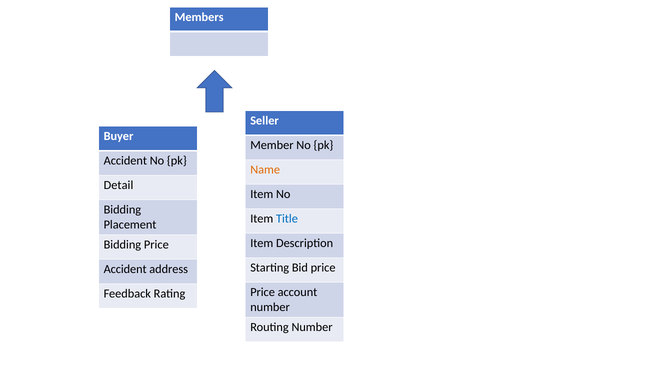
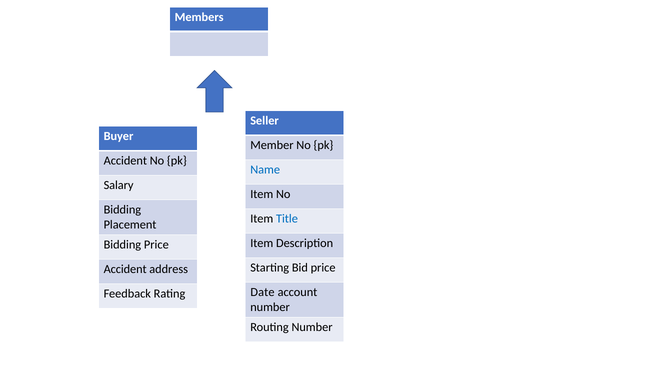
Name colour: orange -> blue
Detail: Detail -> Salary
Price at (263, 293): Price -> Date
